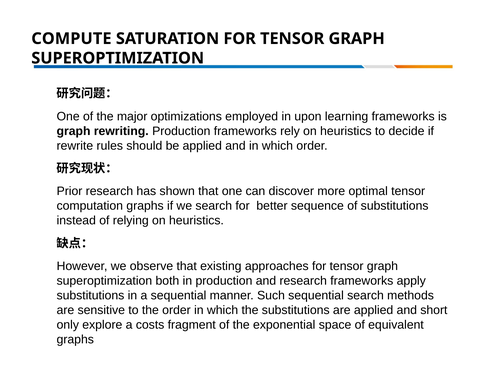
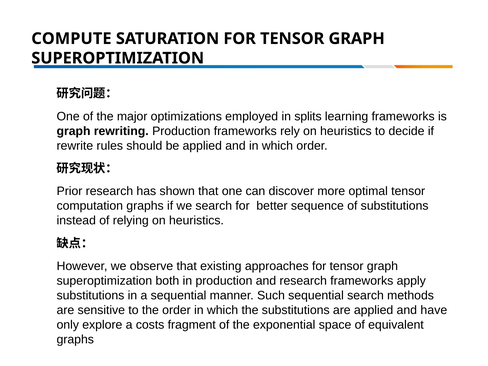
upon: upon -> splits
short: short -> have
